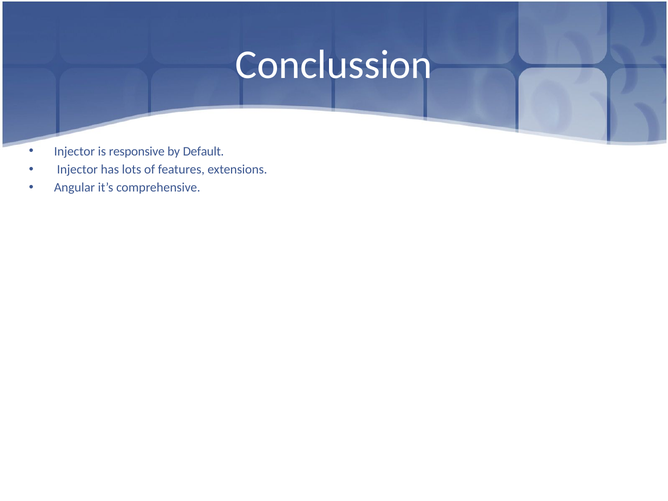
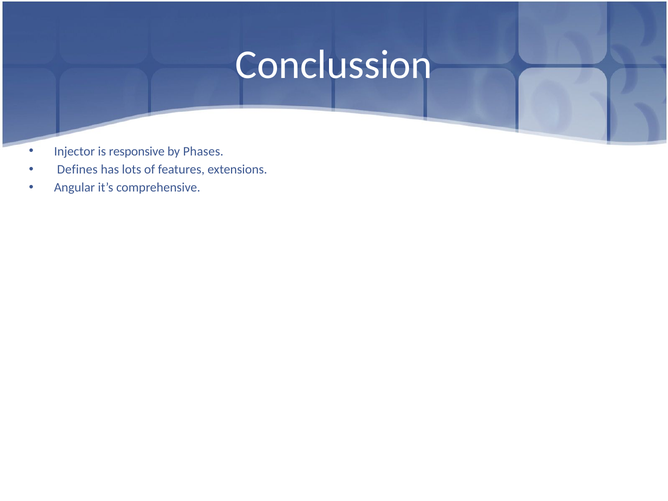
Default: Default -> Phases
Injector at (77, 169): Injector -> Defines
